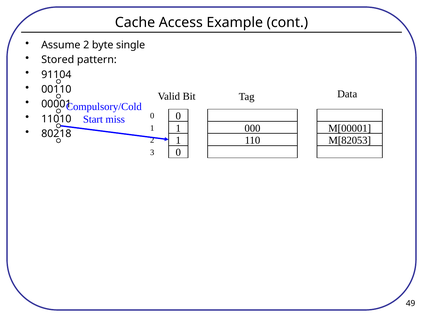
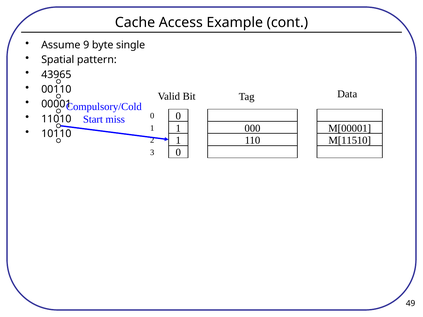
Assume 2: 2 -> 9
Stored: Stored -> Spatial
91104: 91104 -> 43965
80218: 80218 -> 10110
M[82053: M[82053 -> M[11510
